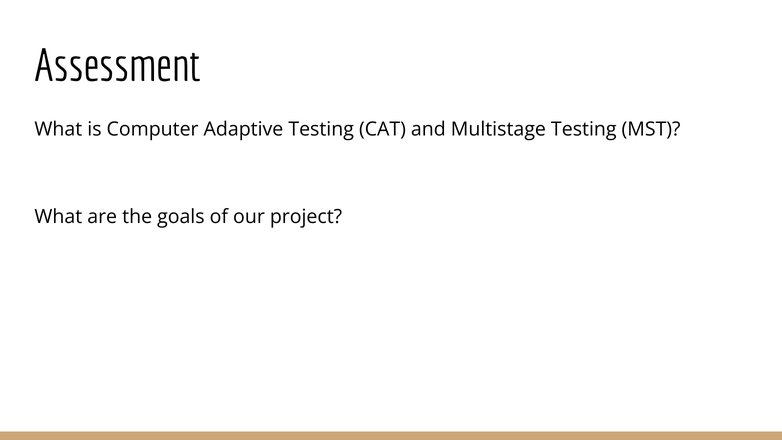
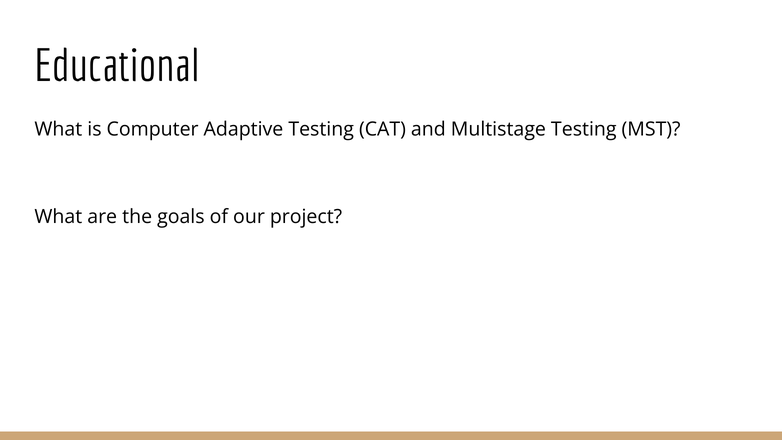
Assessment: Assessment -> Educational
